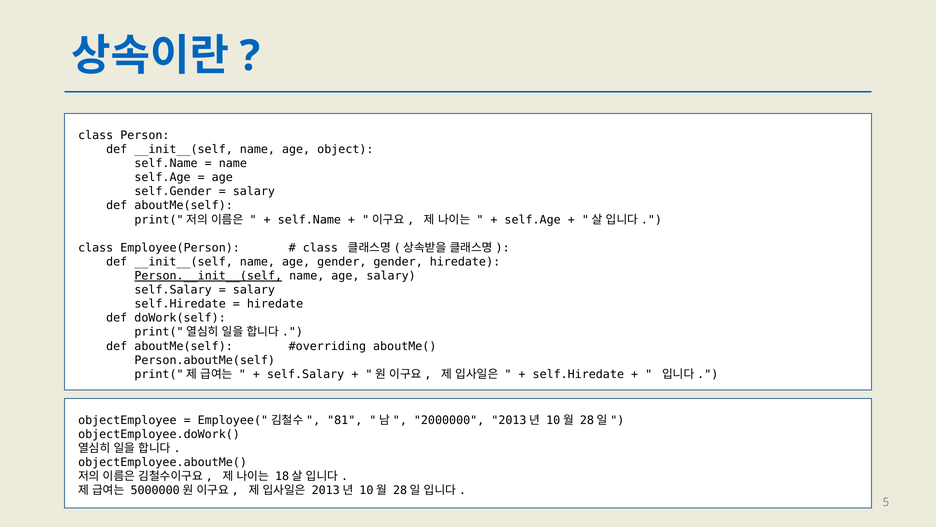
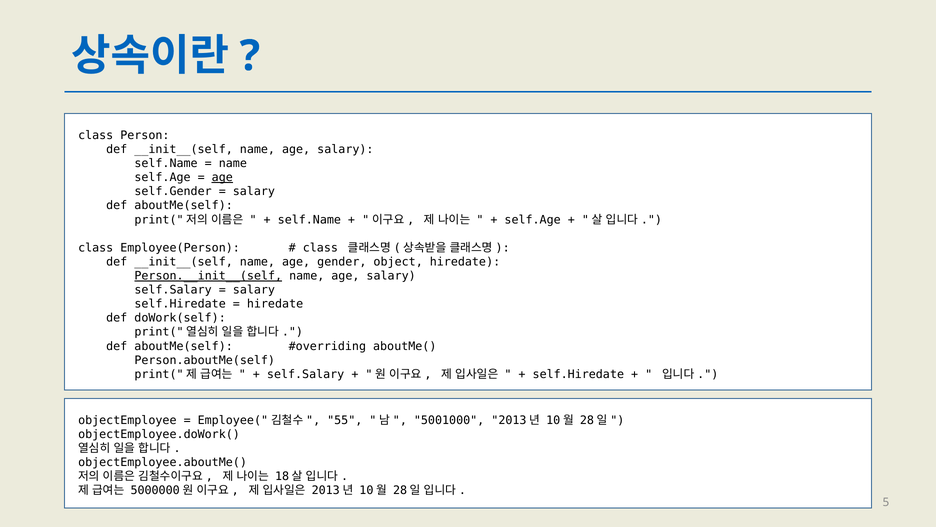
__init__(self name age object: object -> salary
age at (222, 177) underline: none -> present
gender gender: gender -> object
81: 81 -> 55
2000000: 2000000 -> 5001000
